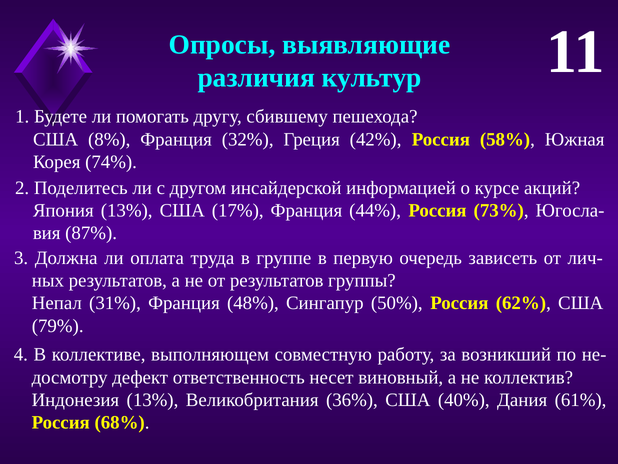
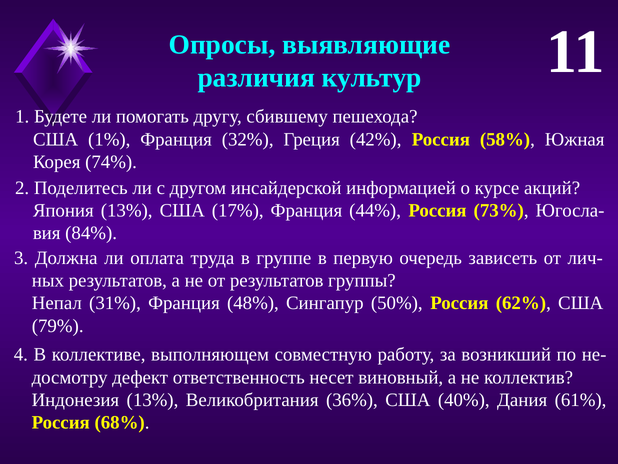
8%: 8% -> 1%
87%: 87% -> 84%
